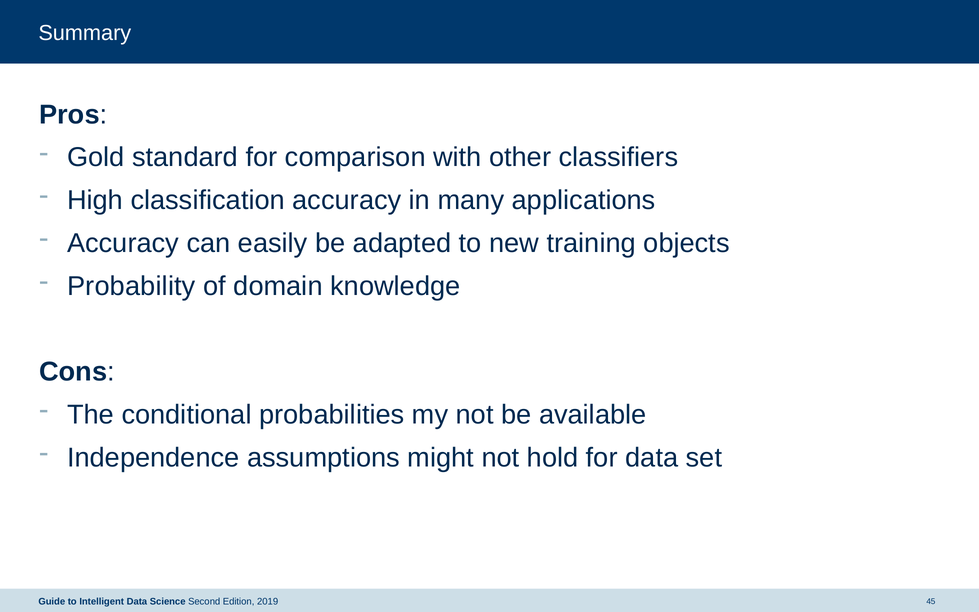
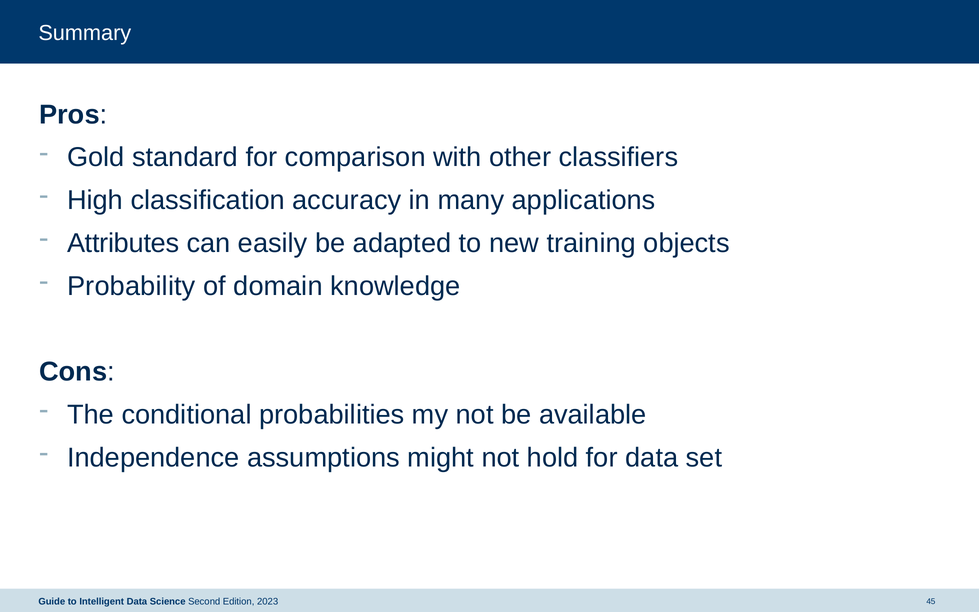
Accuracy at (123, 243): Accuracy -> Attributes
2019: 2019 -> 2023
